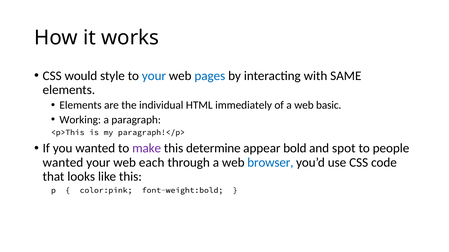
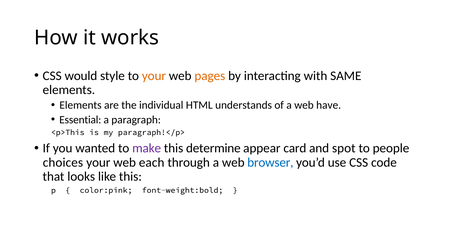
your at (154, 76) colour: blue -> orange
pages colour: blue -> orange
immediately: immediately -> understands
basic: basic -> have
Working: Working -> Essential
bold: bold -> card
wanted at (63, 163): wanted -> choices
